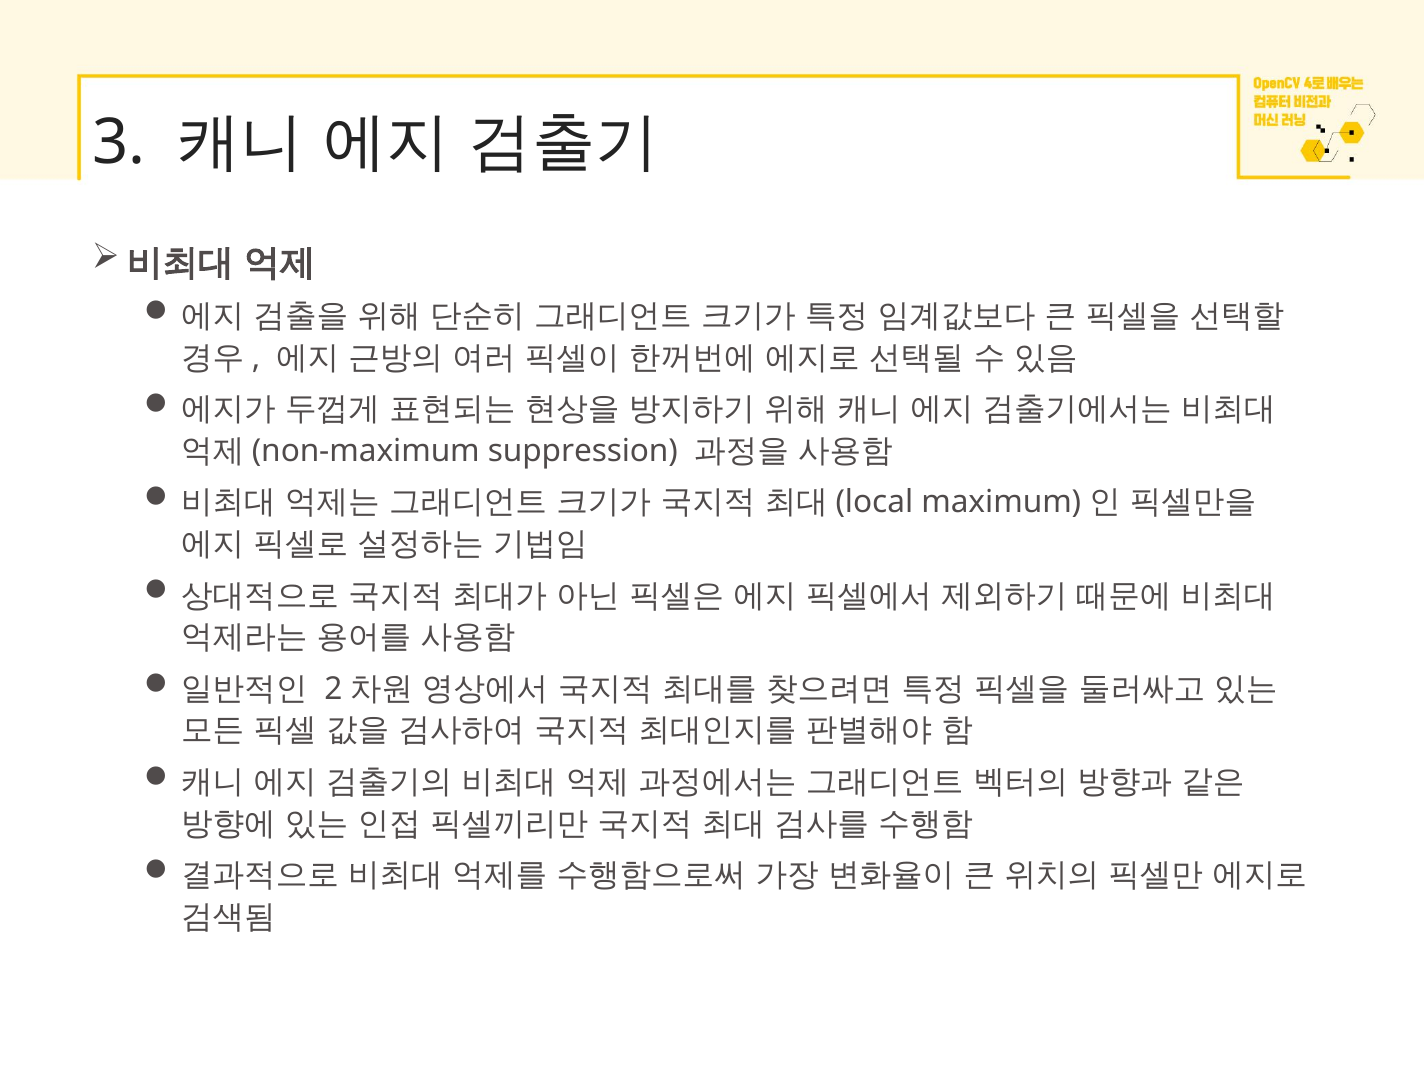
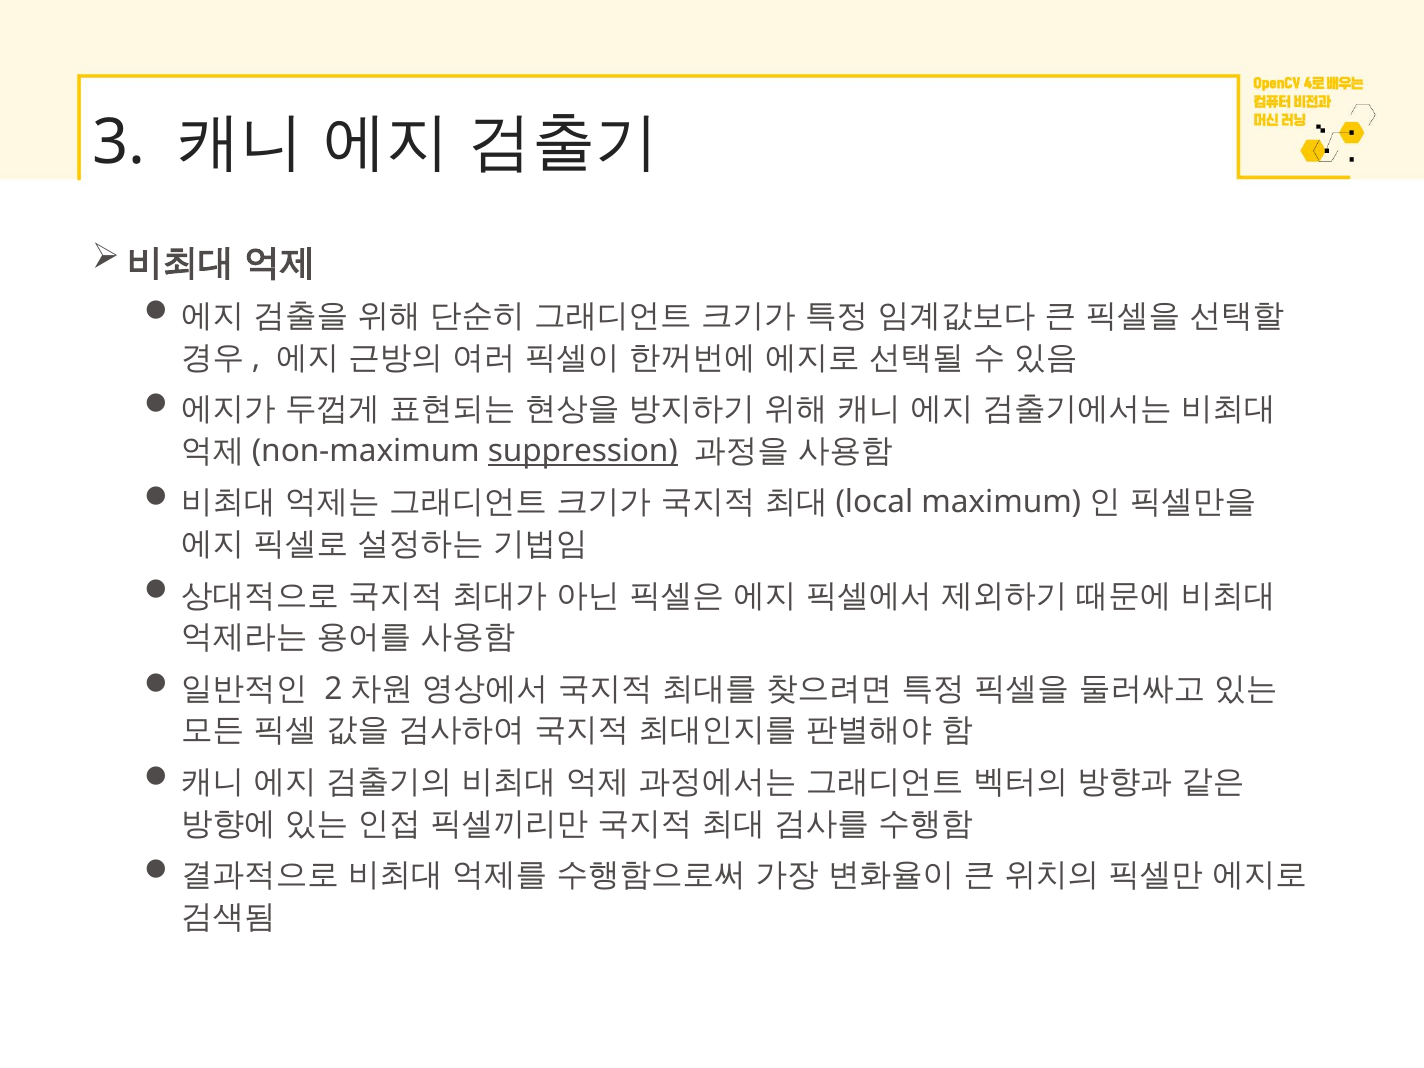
suppression underline: none -> present
